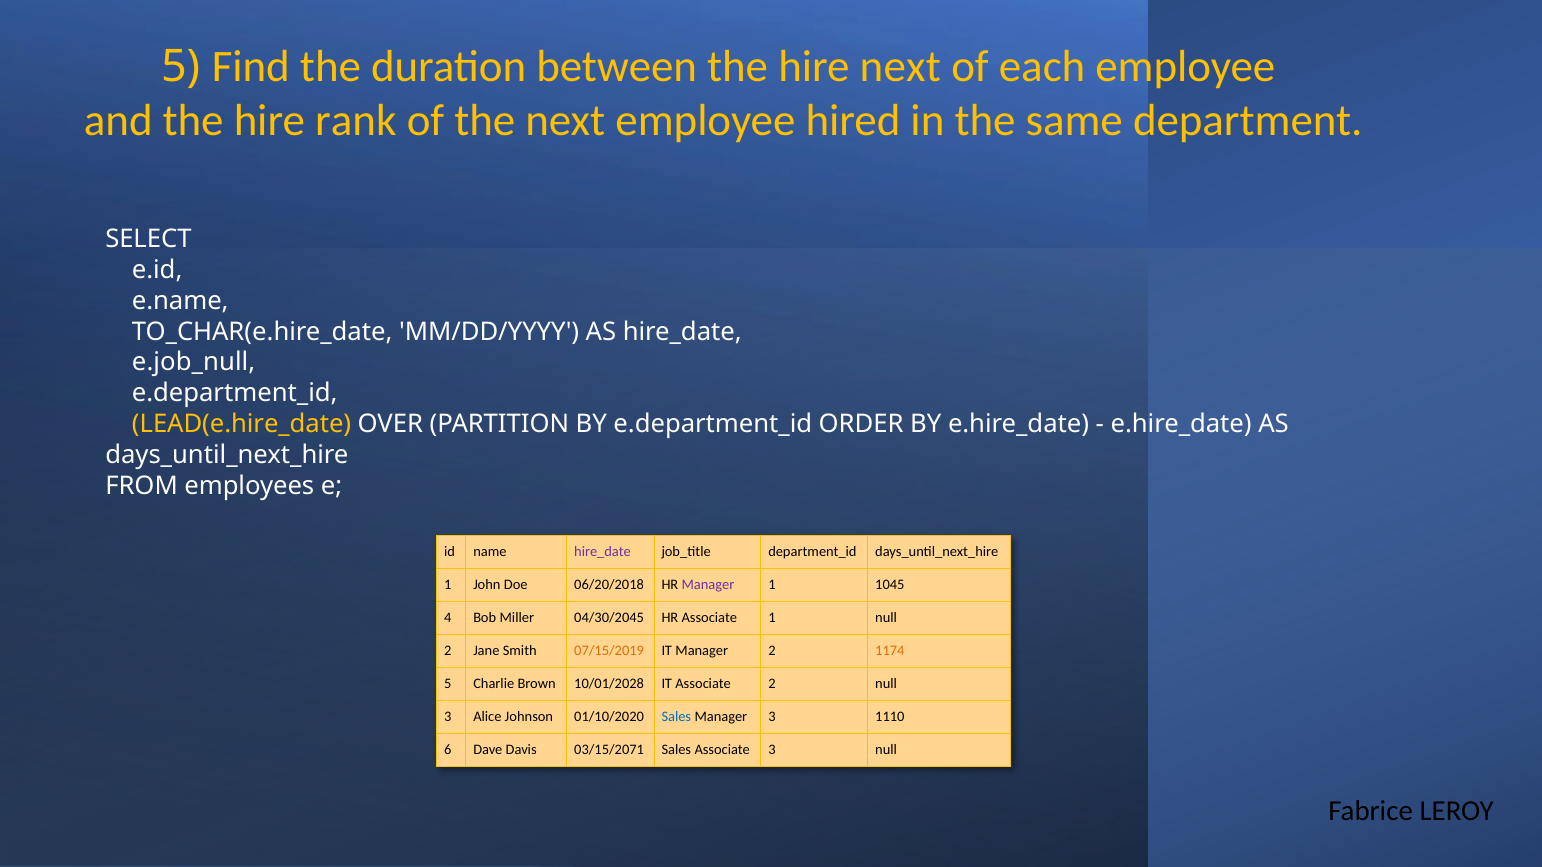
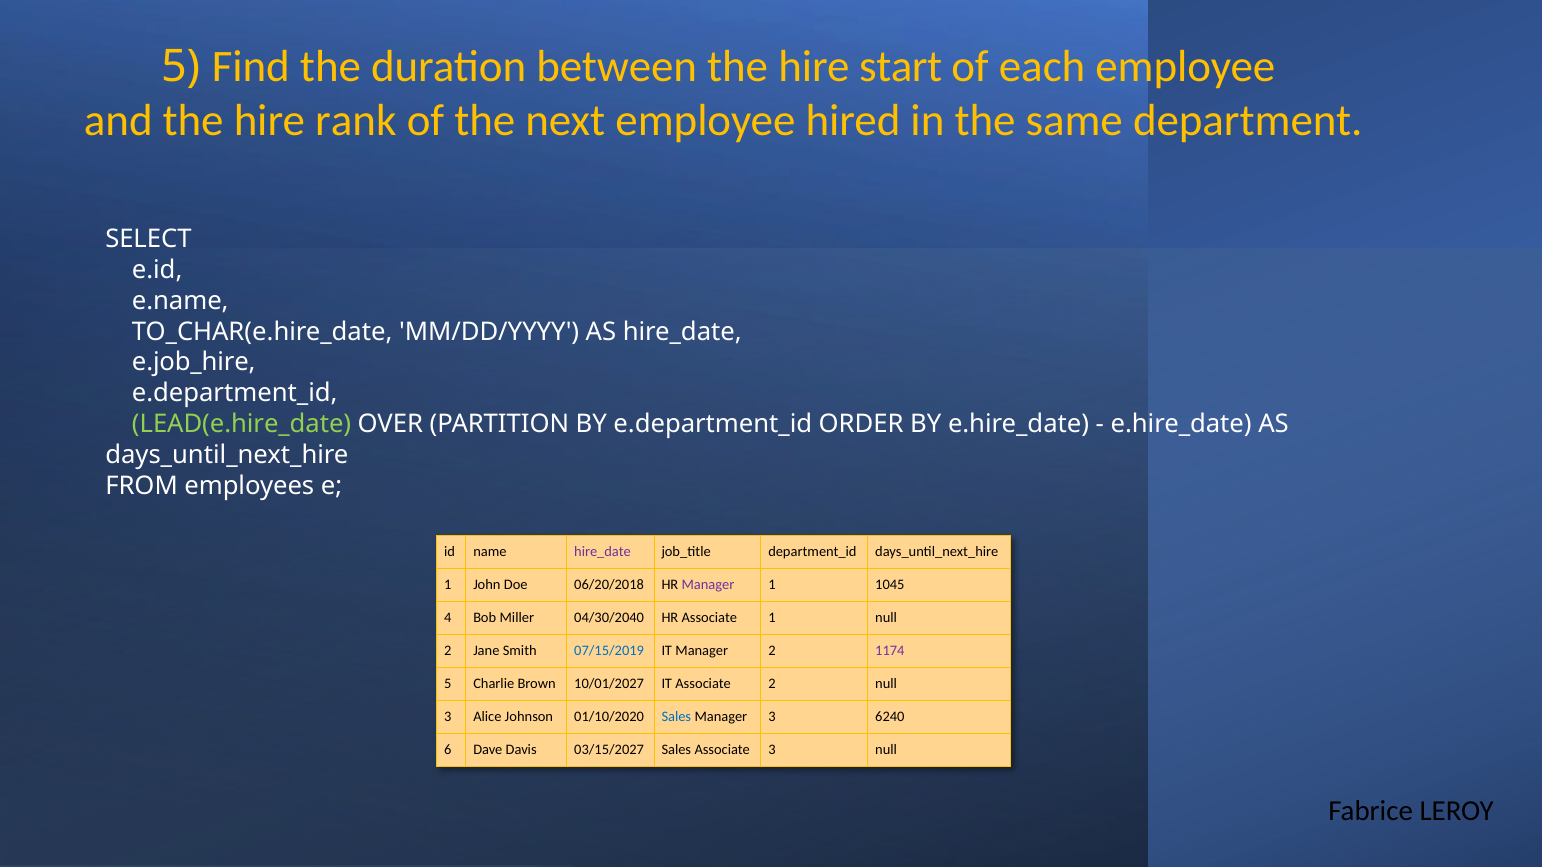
hire next: next -> start
e.job_null: e.job_null -> e.job_hire
LEAD(e.hire_date colour: yellow -> light green
04/30/2045: 04/30/2045 -> 04/30/2040
07/15/2019 colour: orange -> blue
1174 colour: orange -> purple
10/01/2028: 10/01/2028 -> 10/01/2027
1110: 1110 -> 6240
03/15/2071: 03/15/2071 -> 03/15/2027
